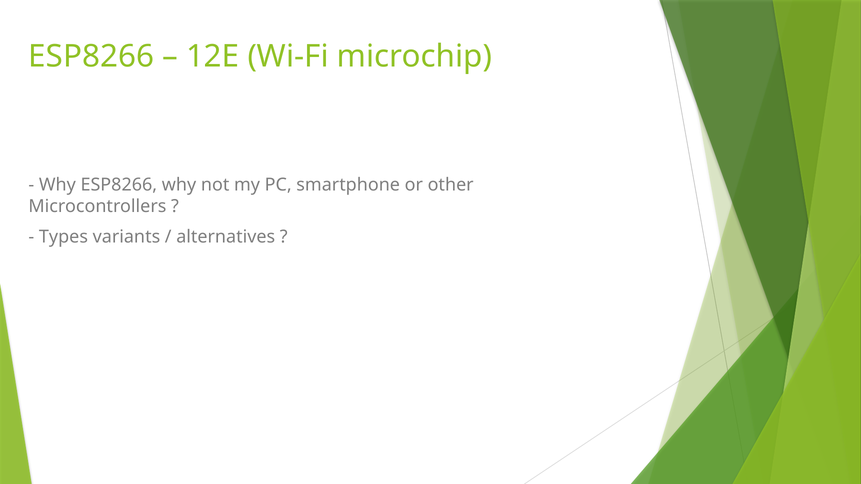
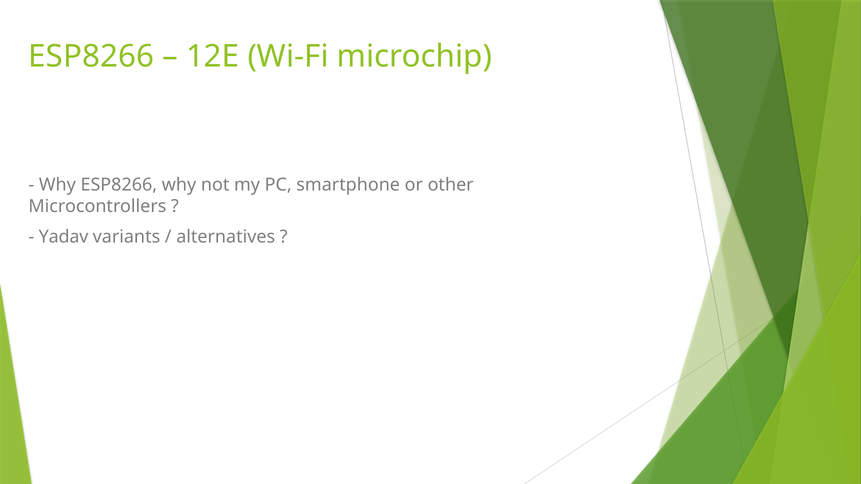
Types: Types -> Yadav
